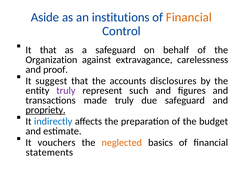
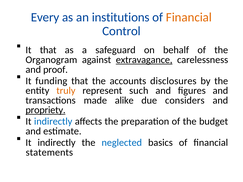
Aside: Aside -> Every
Organization: Organization -> Organogram
extravagance underline: none -> present
suggest: suggest -> funding
truly at (66, 91) colour: purple -> orange
made truly: truly -> alike
due safeguard: safeguard -> considers
vouchers at (57, 143): vouchers -> indirectly
neglected colour: orange -> blue
